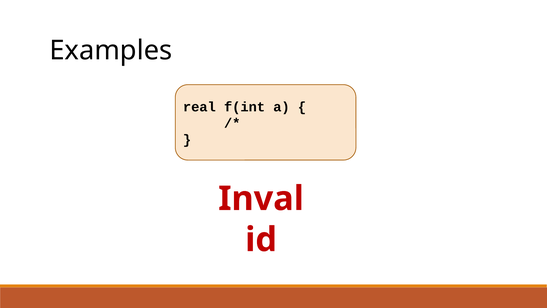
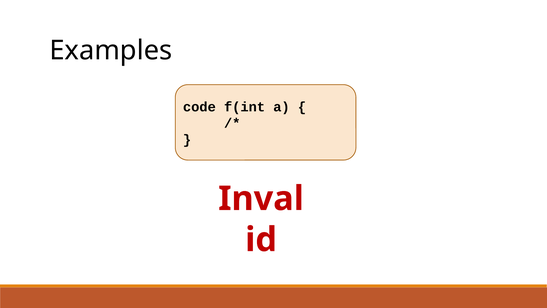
real: real -> code
